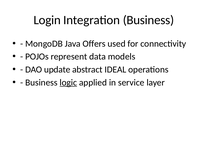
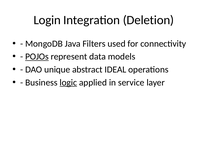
Integration Business: Business -> Deletion
Offers: Offers -> Filters
POJOs underline: none -> present
update: update -> unique
